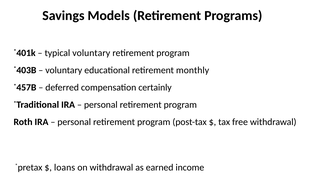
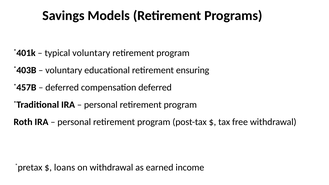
monthly: monthly -> ensuring
compensation certainly: certainly -> deferred
